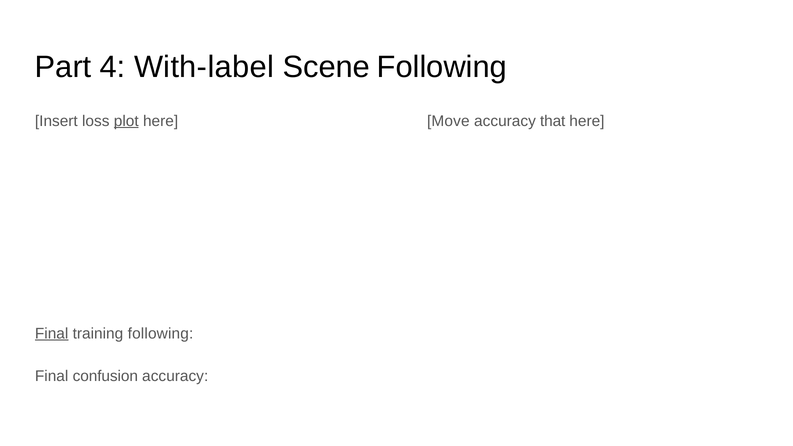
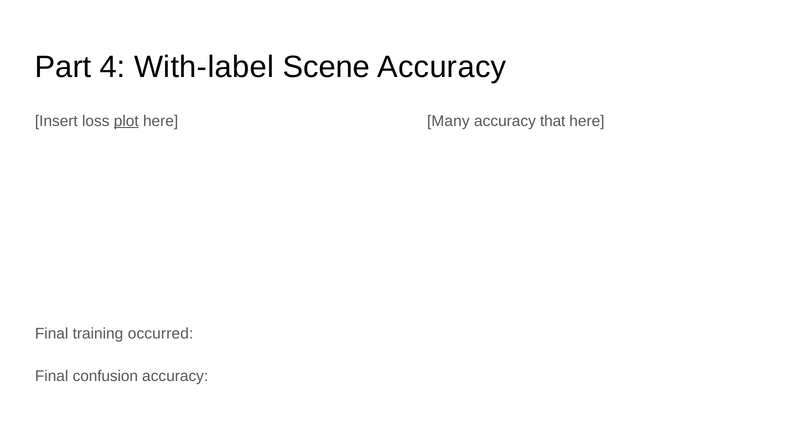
Scene Following: Following -> Accuracy
Move: Move -> Many
Final at (52, 334) underline: present -> none
training following: following -> occurred
